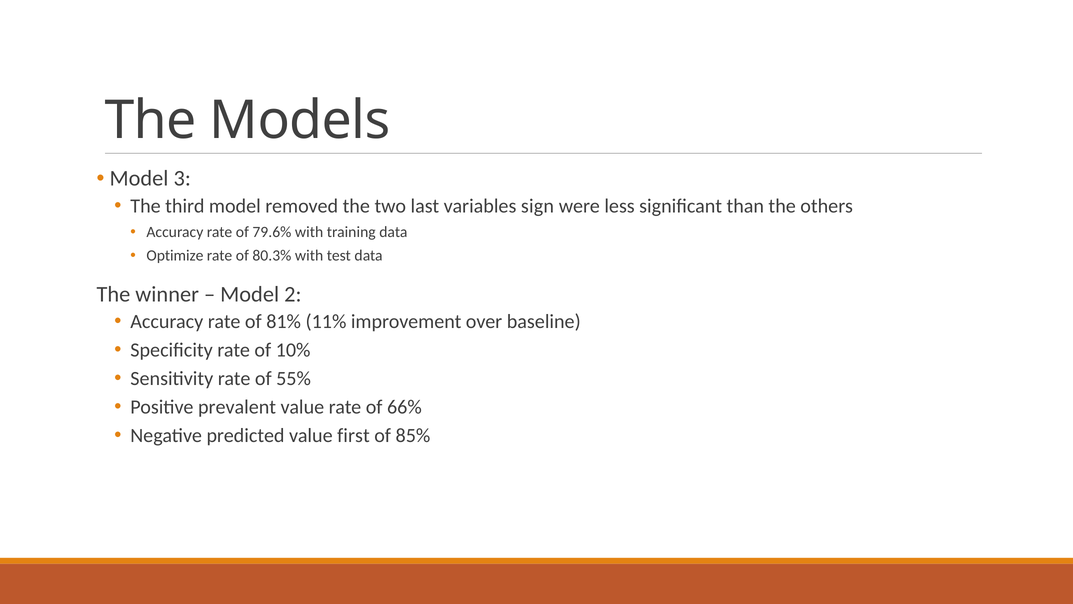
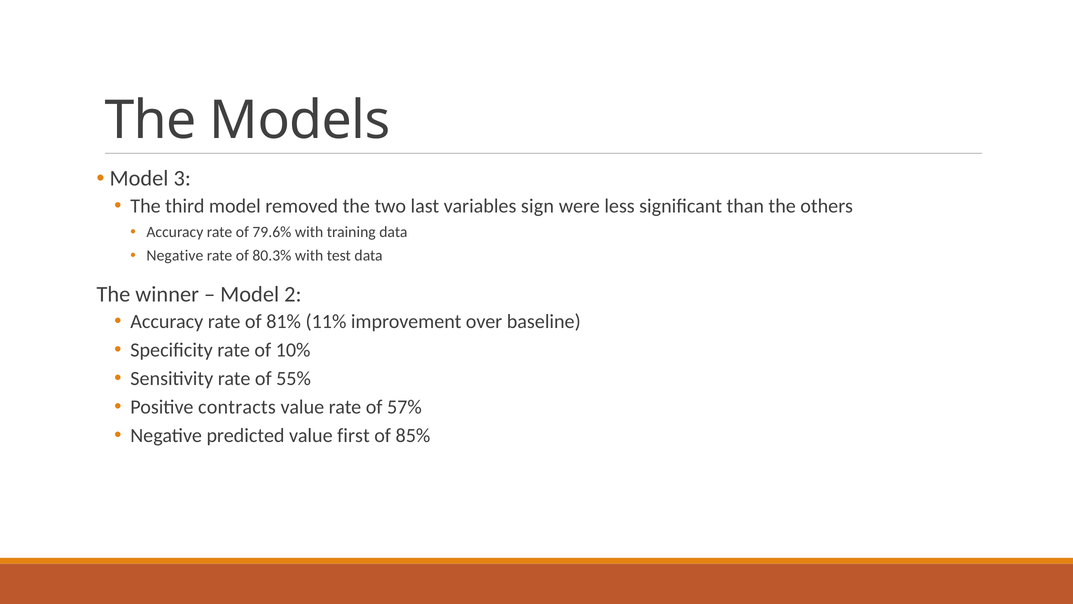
Optimize at (175, 256): Optimize -> Negative
prevalent: prevalent -> contracts
66%: 66% -> 57%
